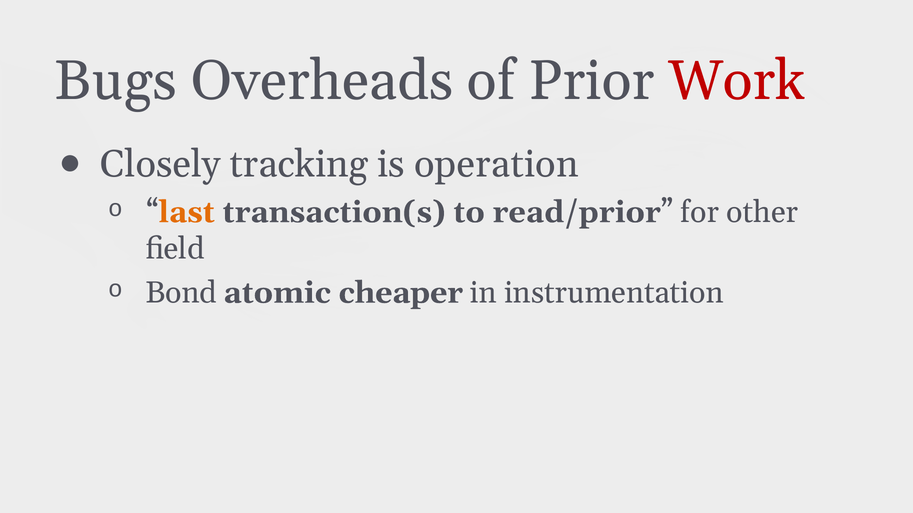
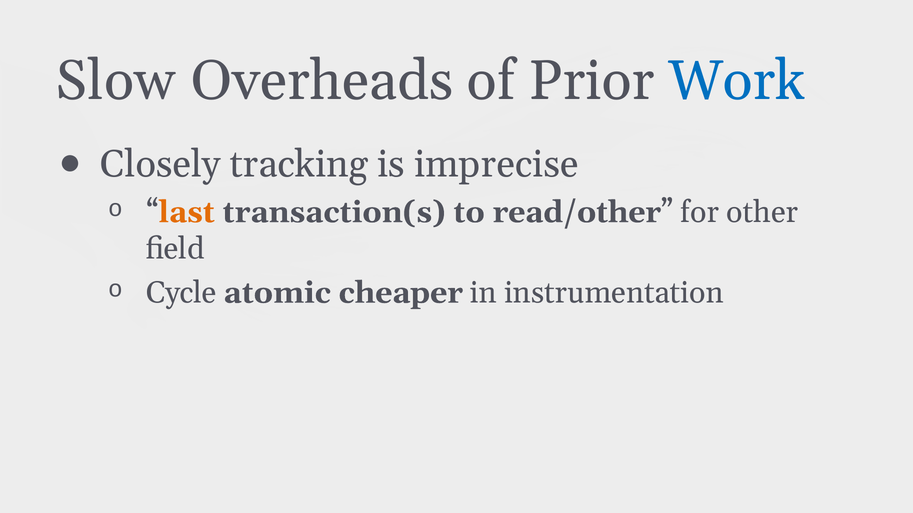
Bugs: Bugs -> Slow
Work colour: red -> blue
operation: operation -> imprecise
read/prior: read/prior -> read/other
Bond: Bond -> Cycle
